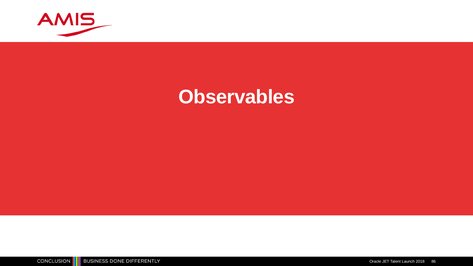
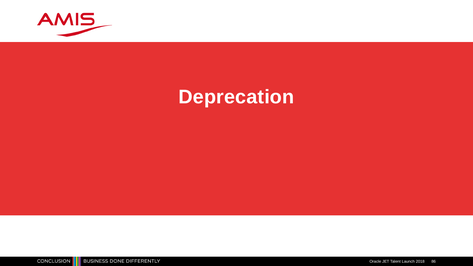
Observables: Observables -> Deprecation
